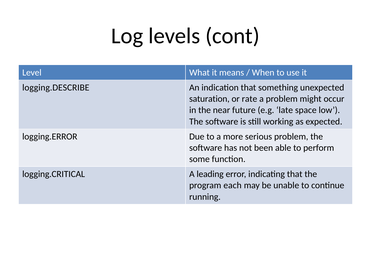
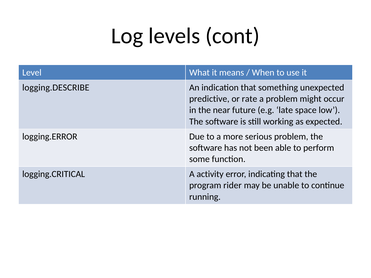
saturation: saturation -> predictive
leading: leading -> activity
each: each -> rider
